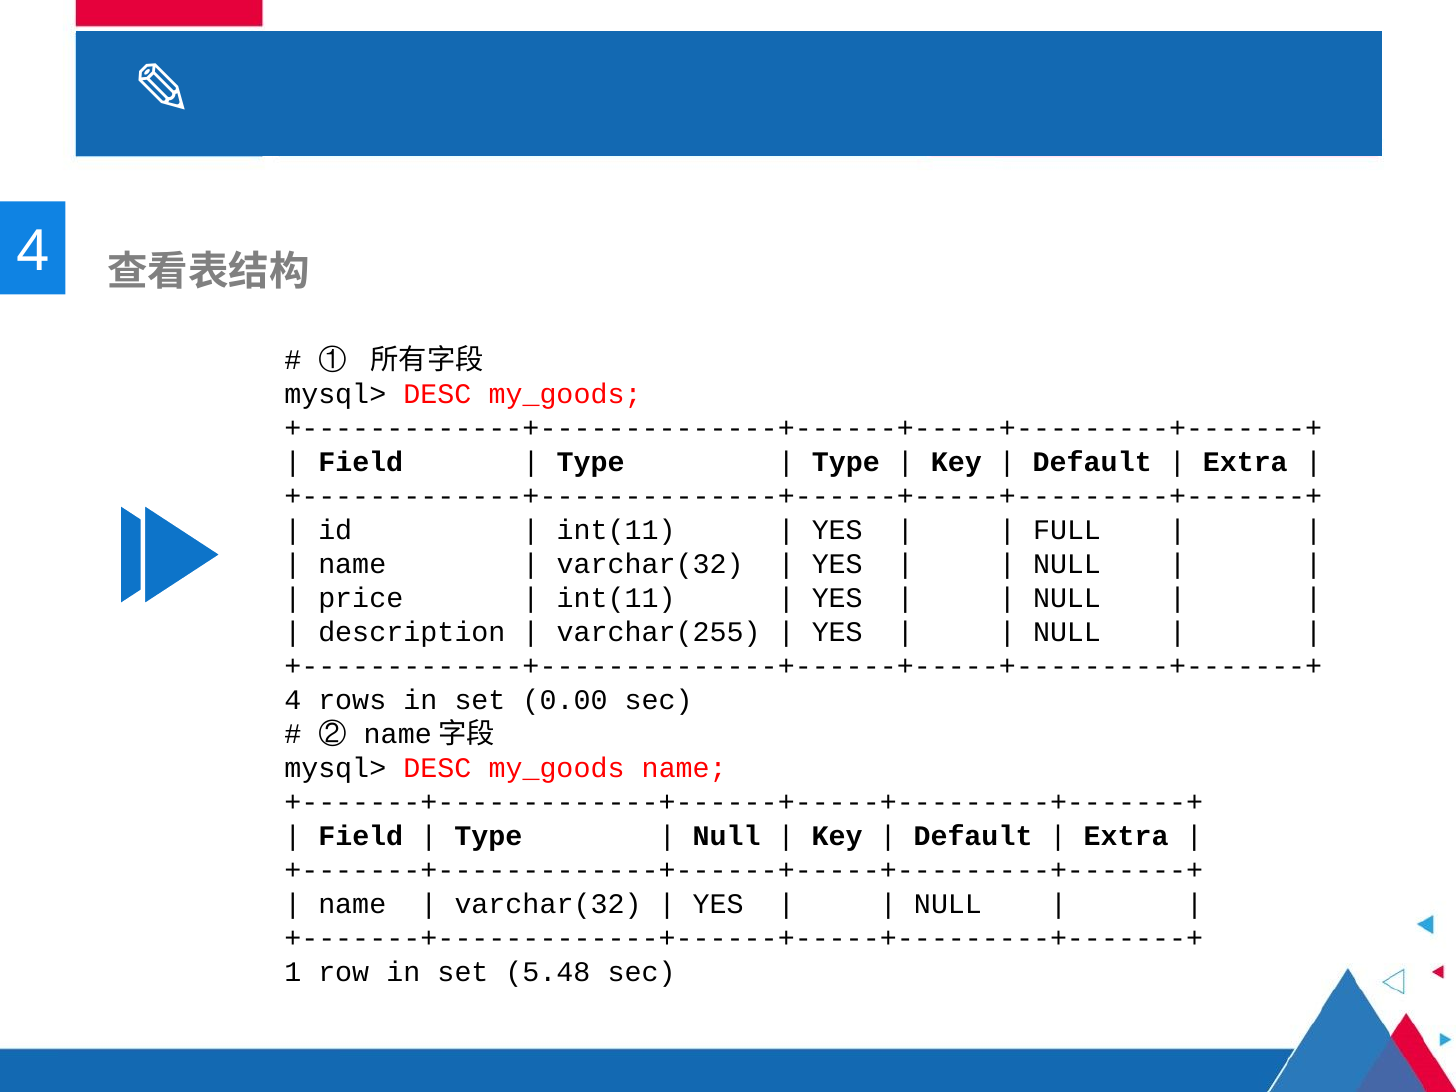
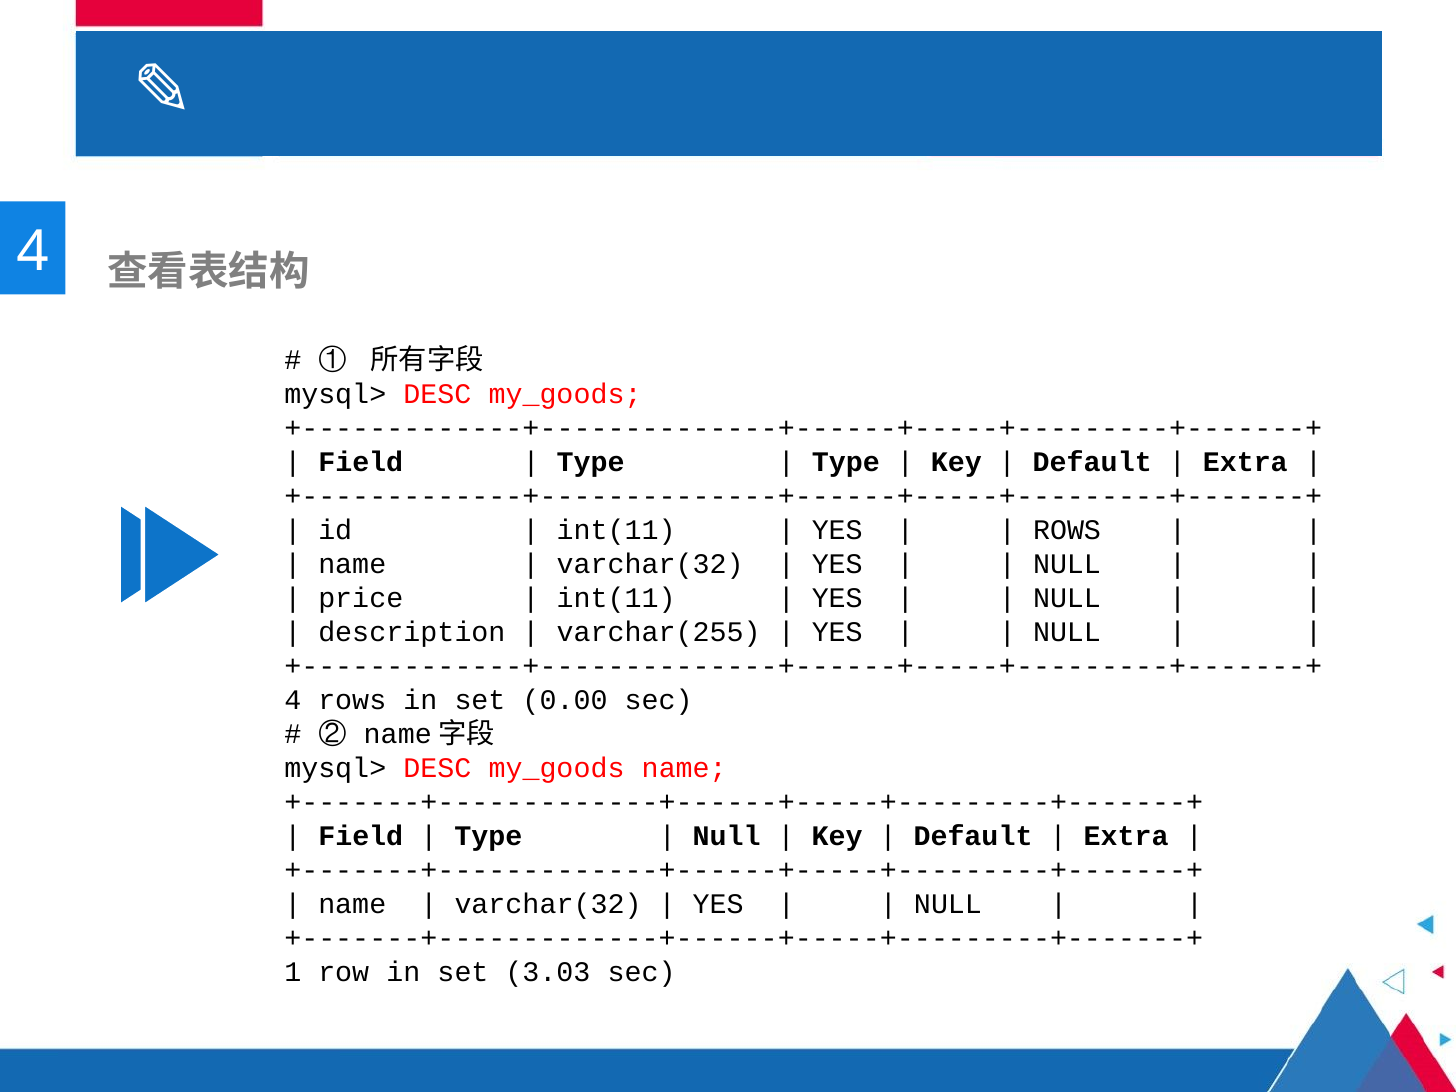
FULL at (1067, 530): FULL -> ROWS
5.48: 5.48 -> 3.03
